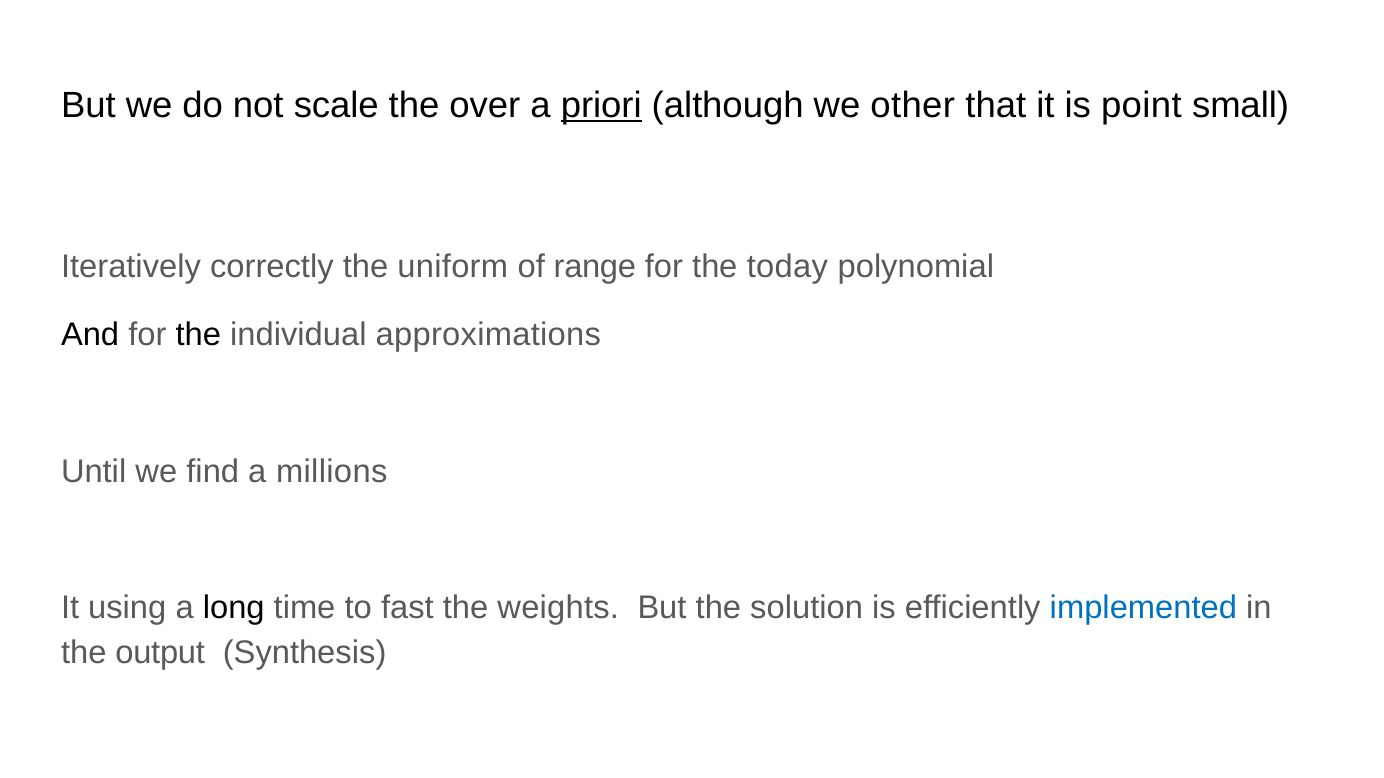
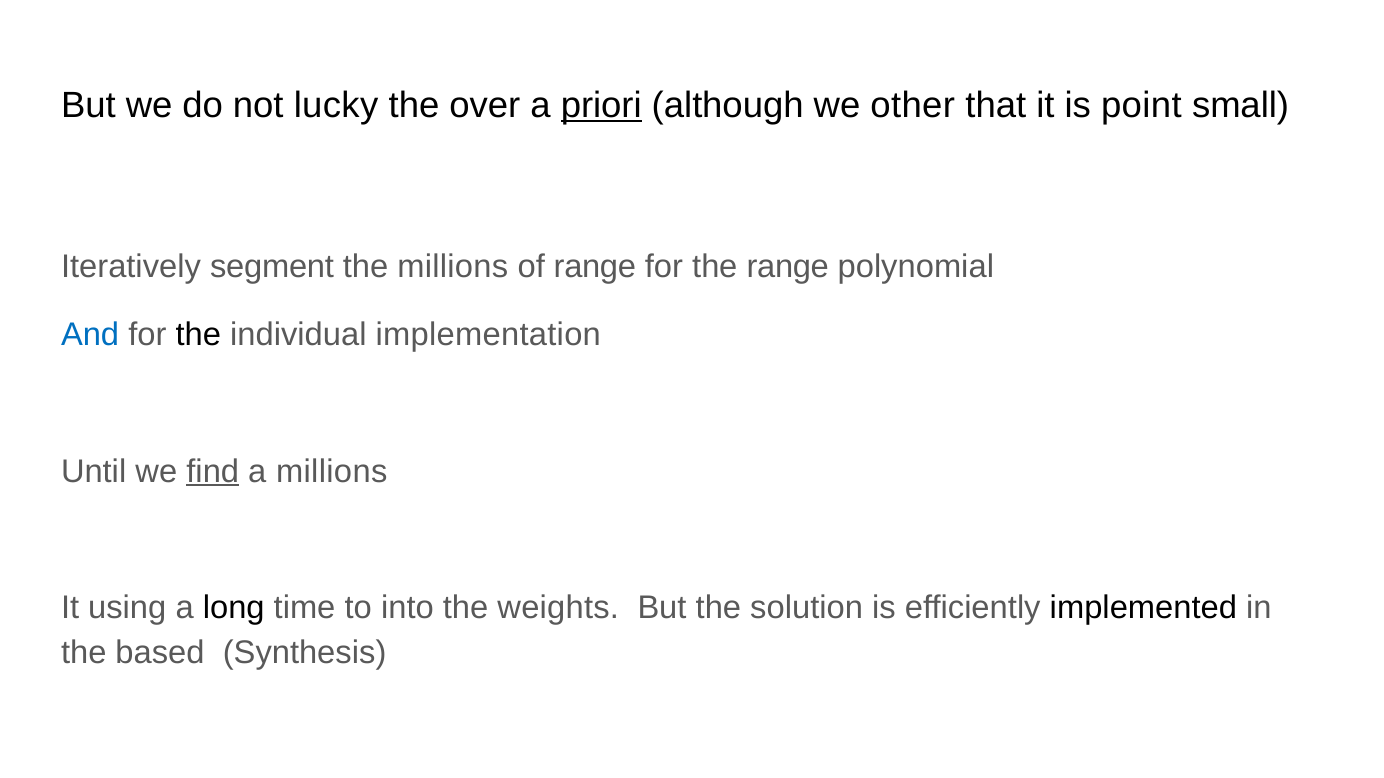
scale: scale -> lucky
correctly: correctly -> segment
the uniform: uniform -> millions
the today: today -> range
And colour: black -> blue
approximations: approximations -> implementation
find underline: none -> present
fast: fast -> into
implemented colour: blue -> black
output: output -> based
